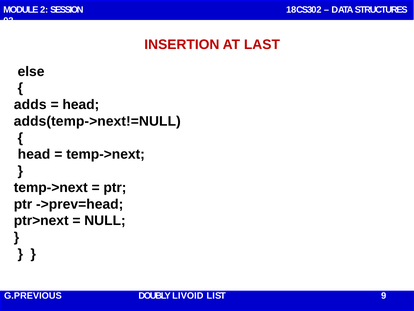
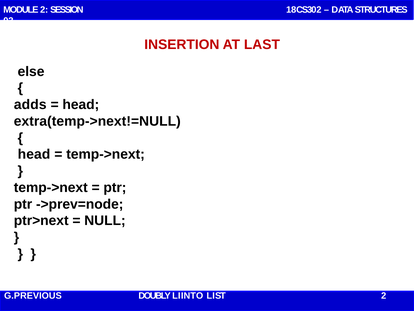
adds(temp->next!=NULL: adds(temp->next!=NULL -> extra(temp->next!=NULL
->prev=head: ->prev=head -> ->prev=node
VOID: VOID -> INTO
ST 9: 9 -> 2
